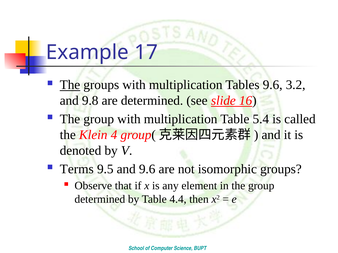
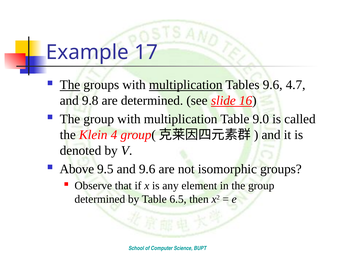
multiplication at (186, 85) underline: none -> present
3.2: 3.2 -> 4.7
5.4: 5.4 -> 9.0
Terms: Terms -> Above
4.4: 4.4 -> 6.5
